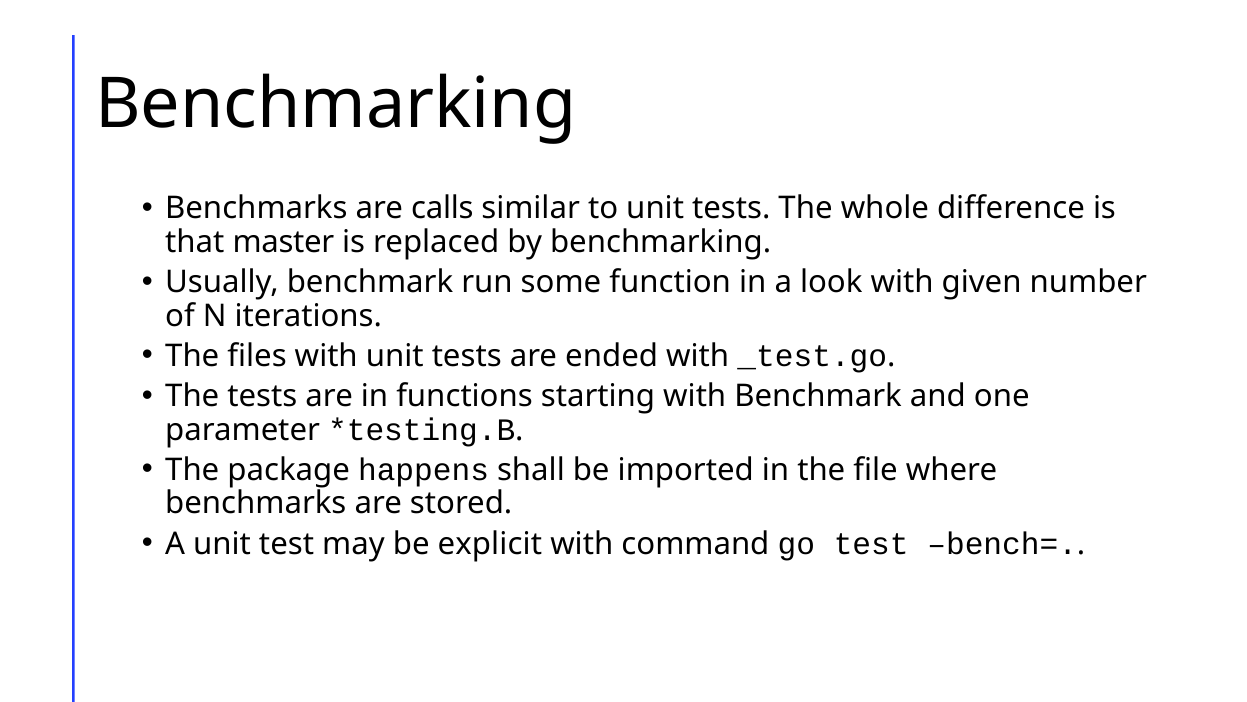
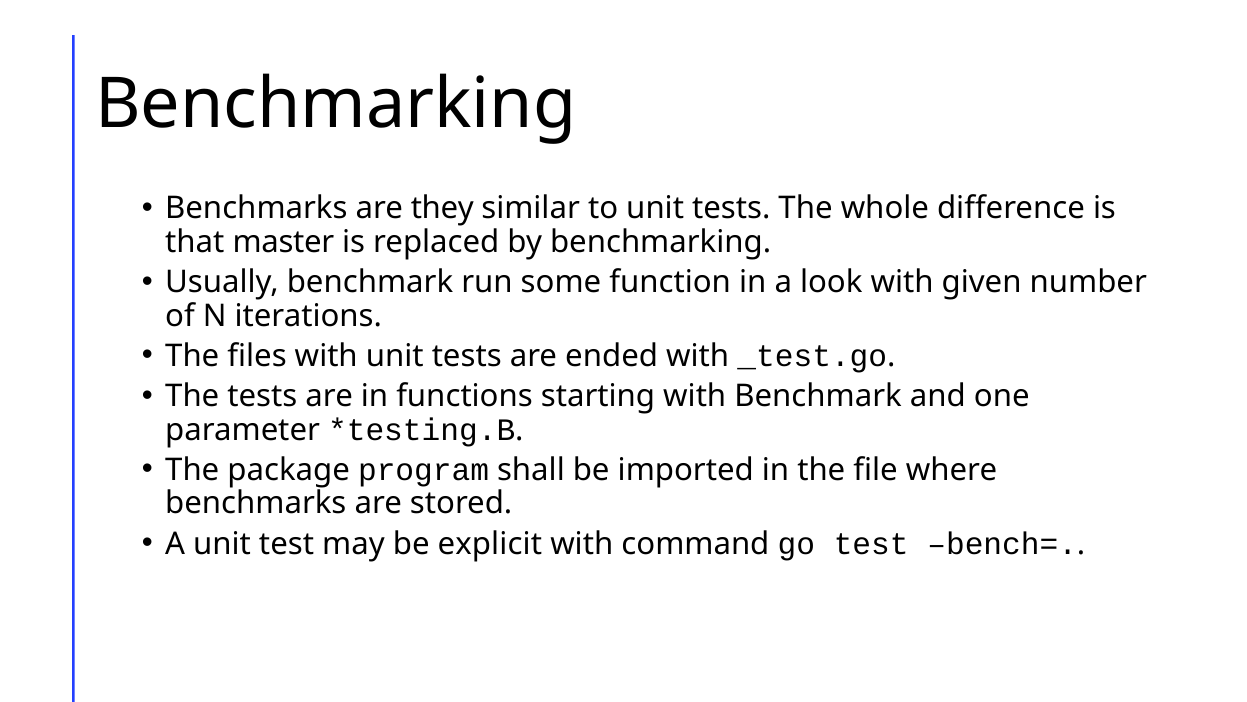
calls: calls -> they
happens: happens -> program
